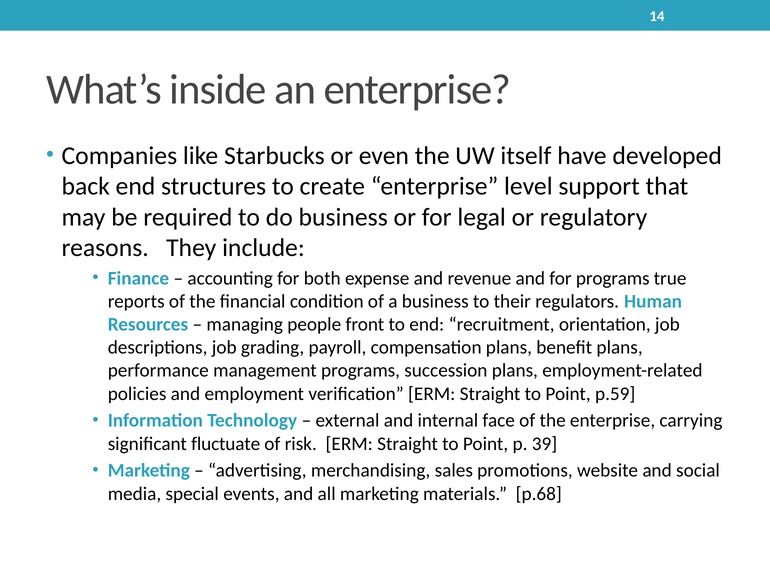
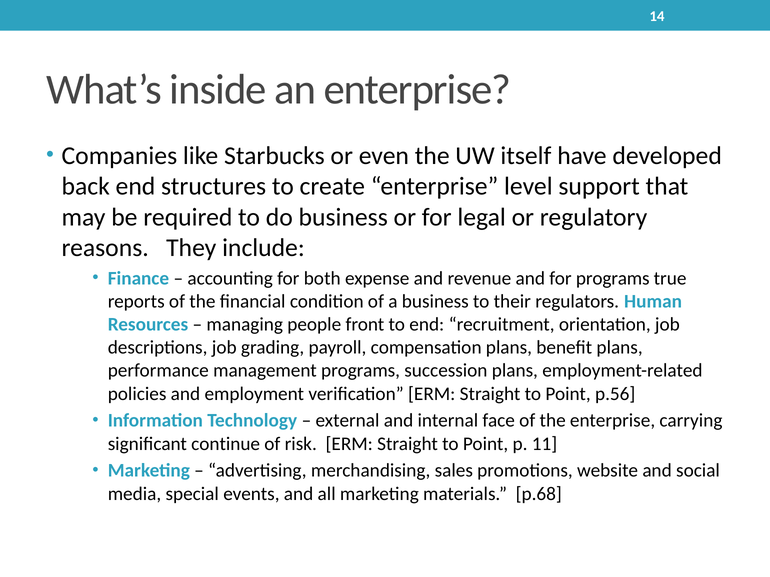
p.59: p.59 -> p.56
fluctuate: fluctuate -> continue
39: 39 -> 11
